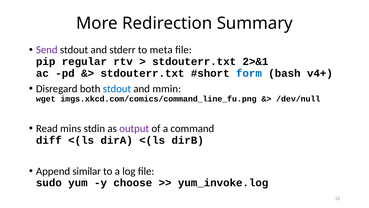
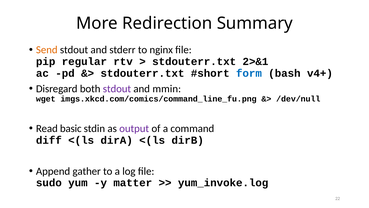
Send colour: purple -> orange
meta: meta -> nginx
stdout at (117, 89) colour: blue -> purple
mins: mins -> basic
similar: similar -> gather
choose: choose -> matter
